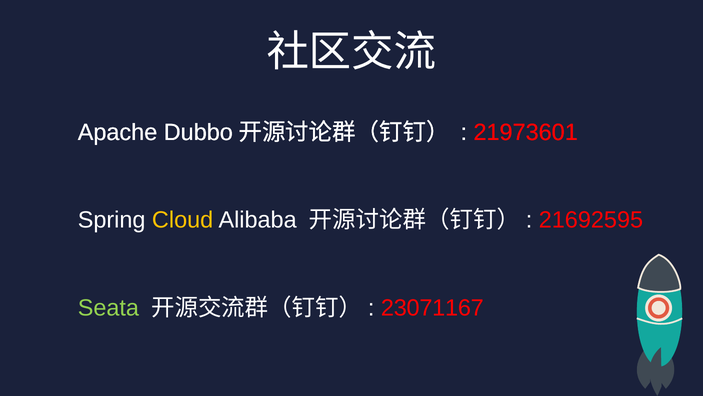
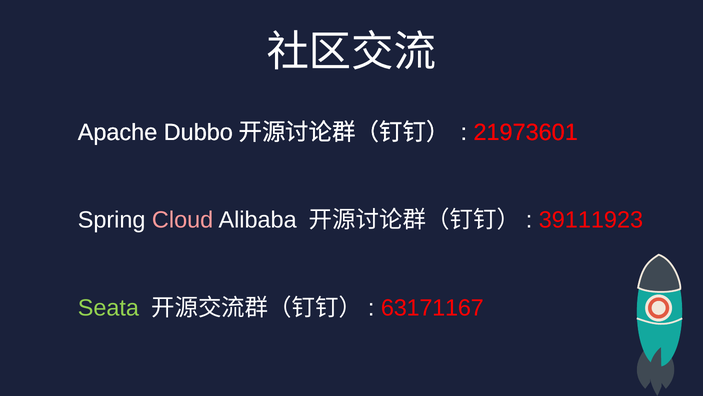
Cloud colour: yellow -> pink
21692595: 21692595 -> 39111923
23071167: 23071167 -> 63171167
